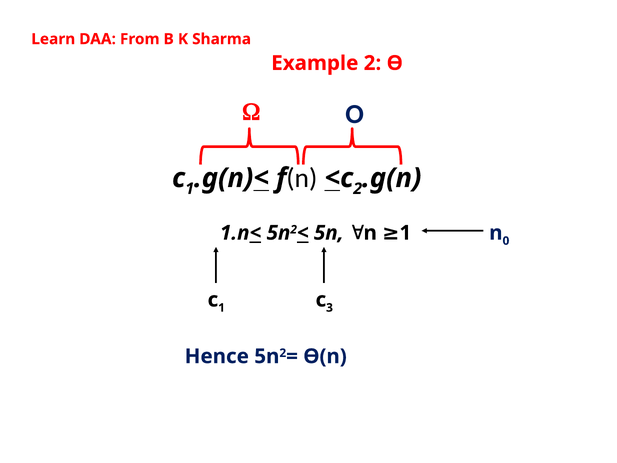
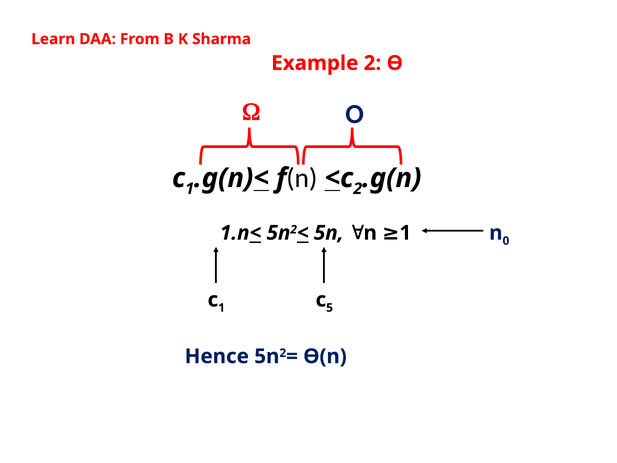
3: 3 -> 5
